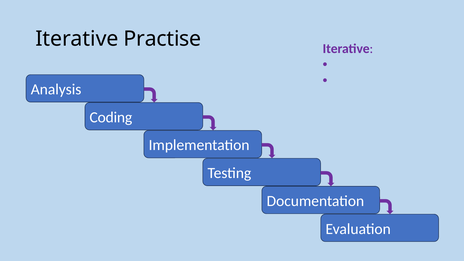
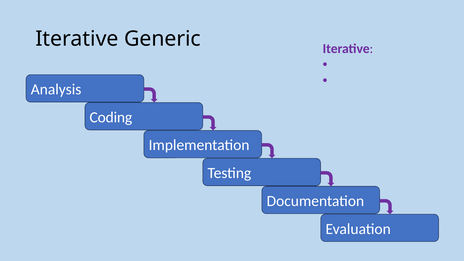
Practise: Practise -> Generic
